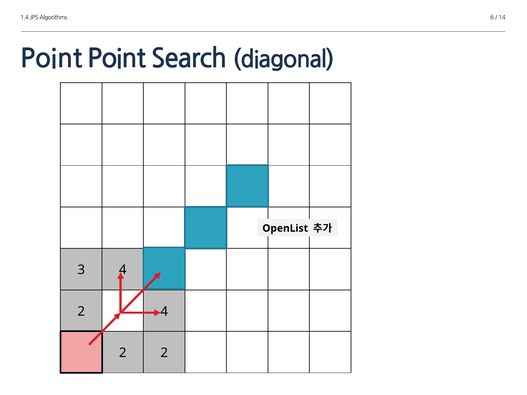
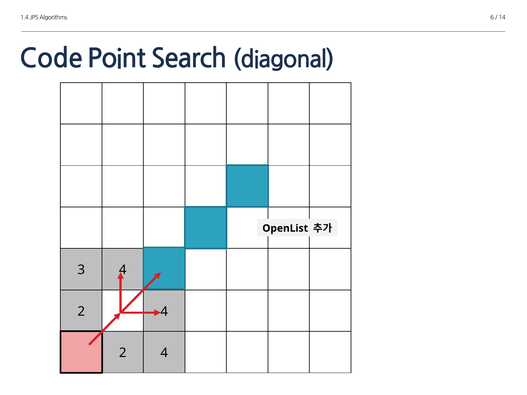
Point at (51, 59): Point -> Code
2 at (164, 353): 2 -> 4
